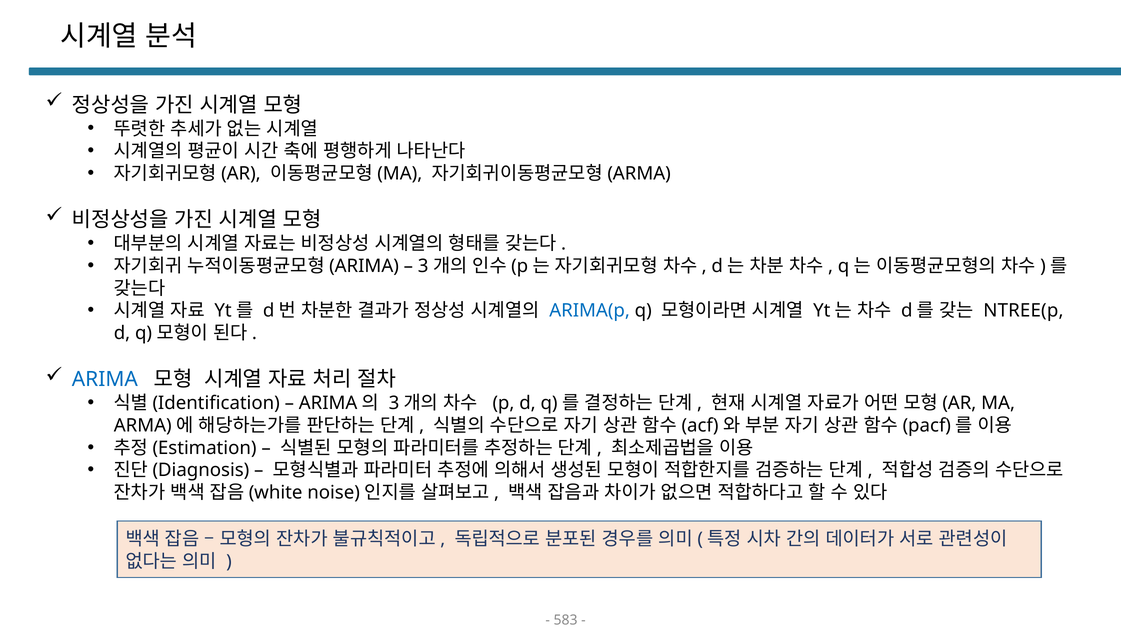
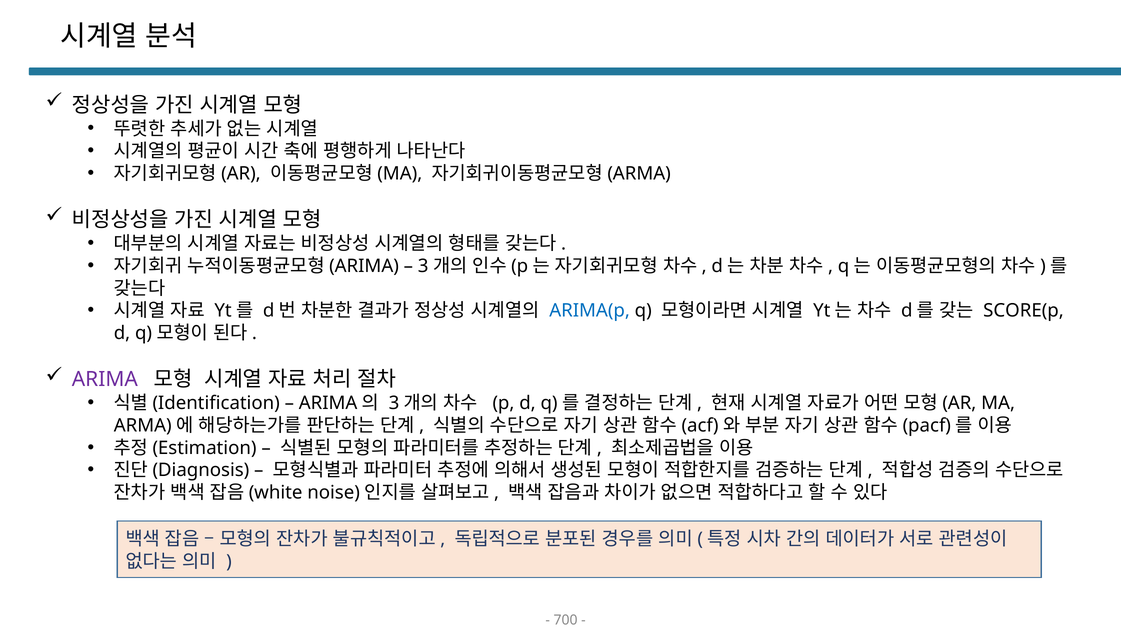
NTREE(p: NTREE(p -> SCORE(p
ARIMA colour: blue -> purple
583: 583 -> 700
